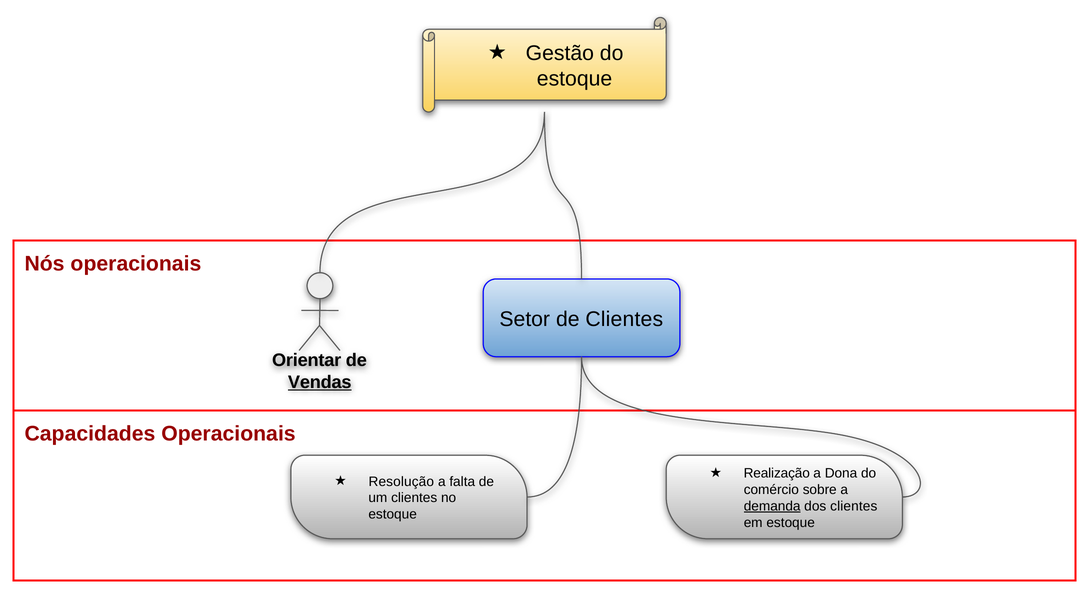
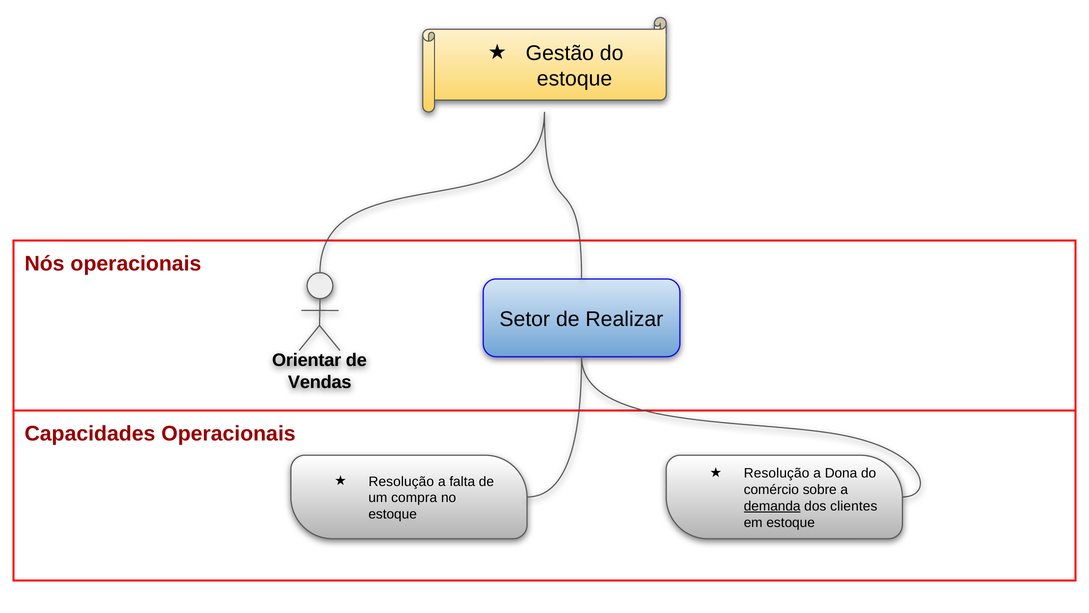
de Clientes: Clientes -> Realizar
Vendas underline: present -> none
Realização at (777, 473): Realização -> Resolução
um clientes: clientes -> compra
